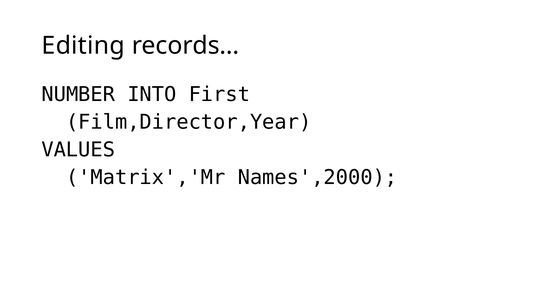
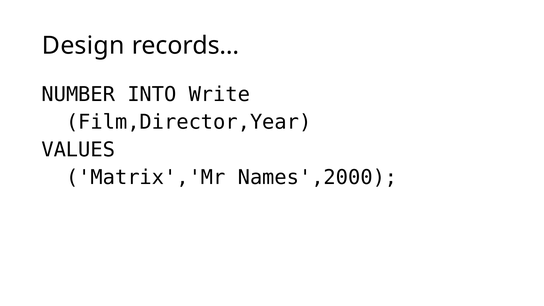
Editing: Editing -> Design
First: First -> Write
